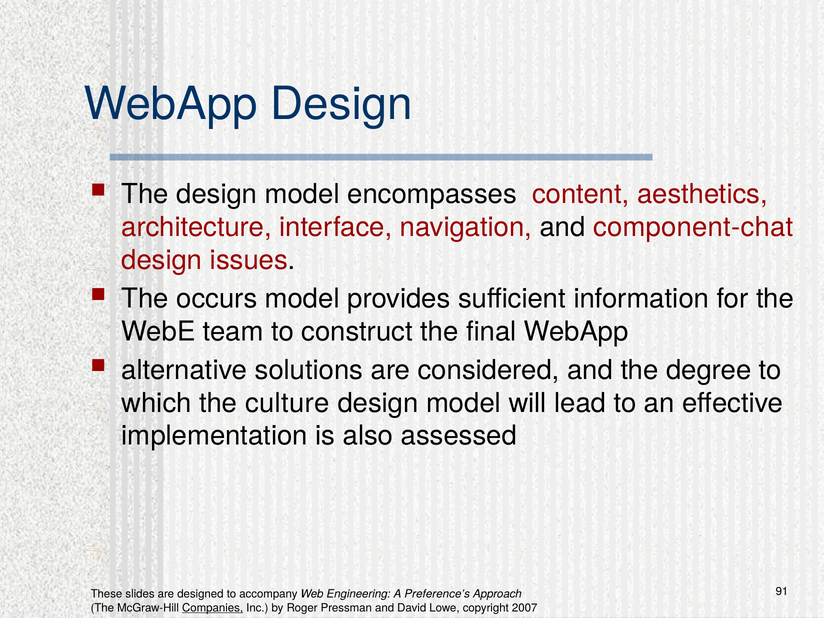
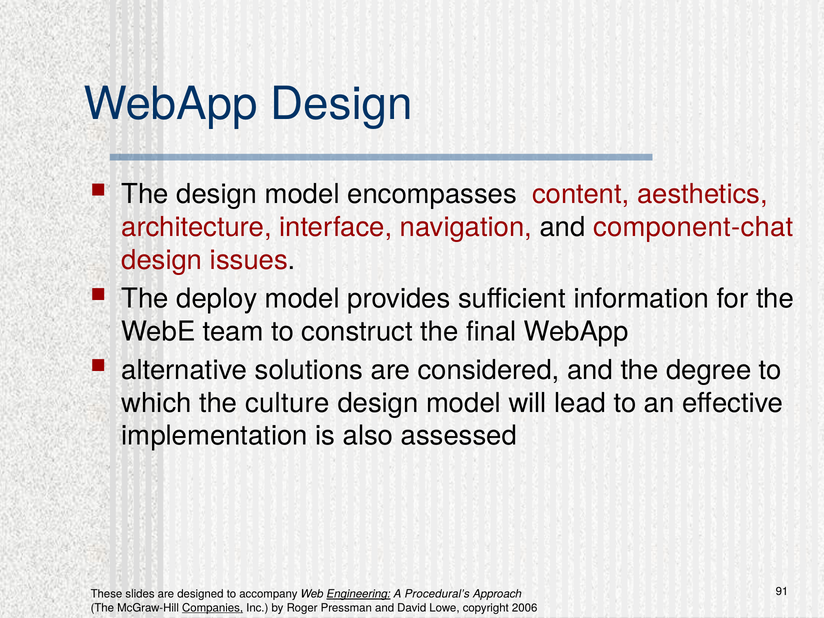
occurs: occurs -> deploy
Engineering underline: none -> present
Preference’s: Preference’s -> Procedural’s
2007: 2007 -> 2006
